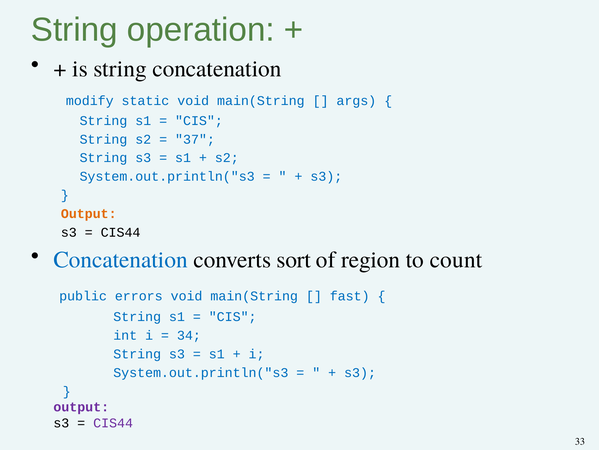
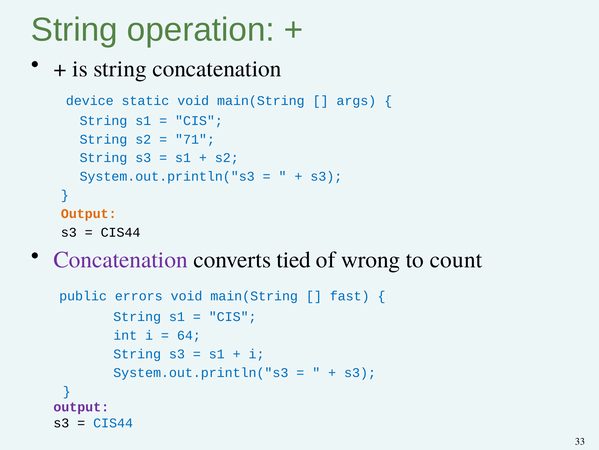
modify: modify -> device
37: 37 -> 71
Concatenation at (121, 260) colour: blue -> purple
sort: sort -> tied
region: region -> wrong
34: 34 -> 64
CIS44 at (113, 423) colour: purple -> blue
